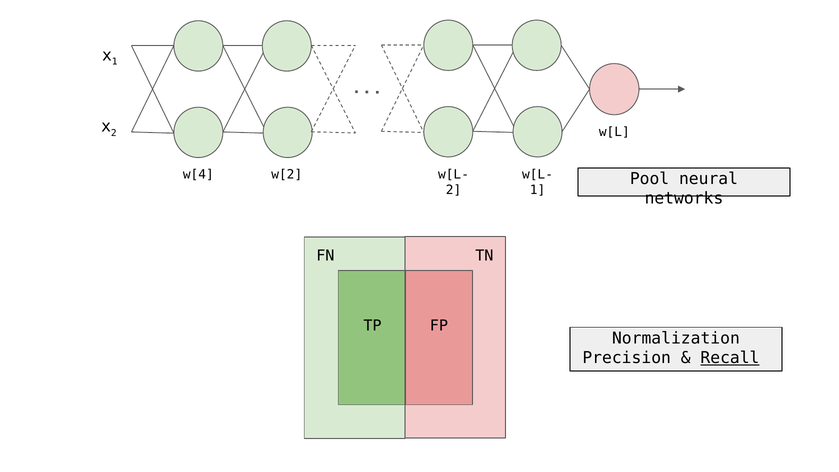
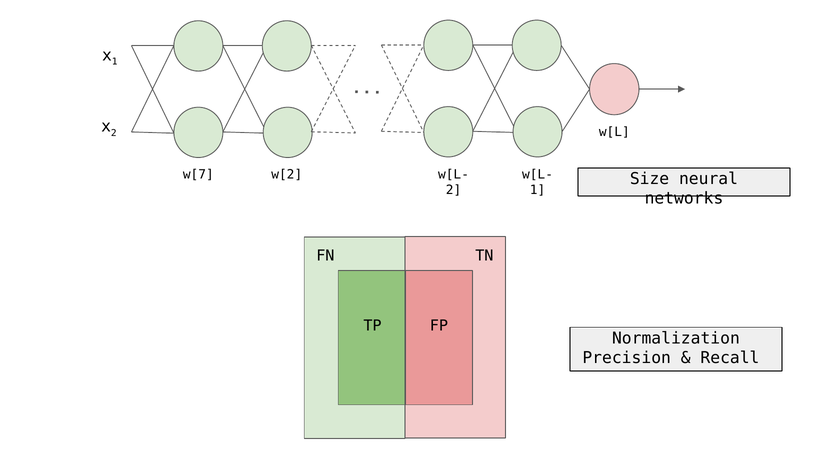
w[4: w[4 -> w[7
Pool: Pool -> Size
Recall underline: present -> none
